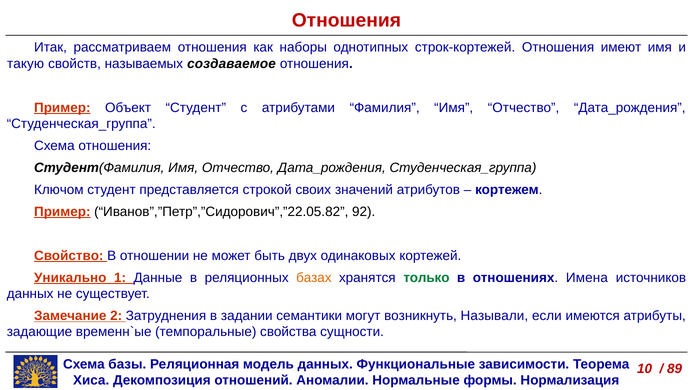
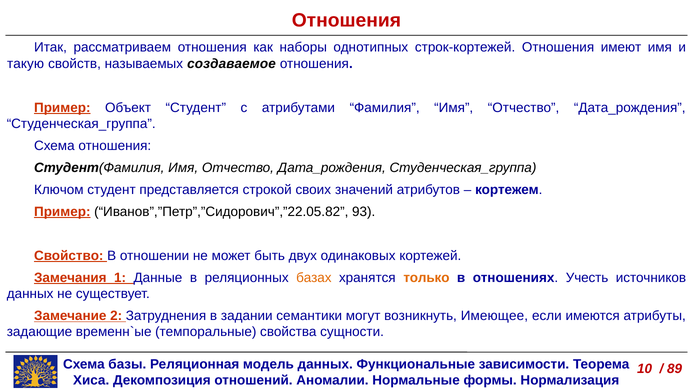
92: 92 -> 93
Уникально: Уникально -> Замечания
только colour: green -> orange
Имена: Имена -> Учесть
Называли: Называли -> Имеющее
